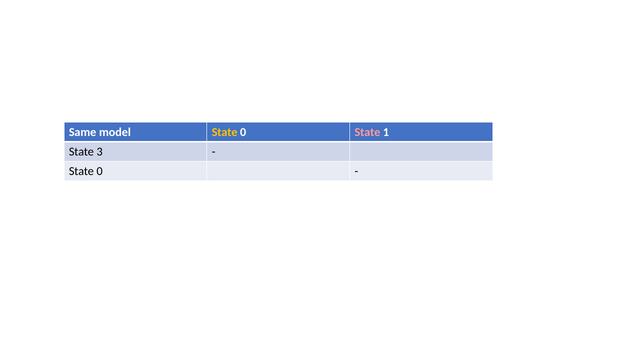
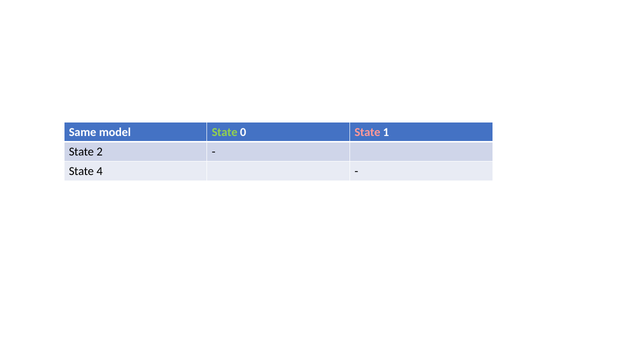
State at (225, 132) colour: yellow -> light green
3: 3 -> 2
0 at (100, 171): 0 -> 4
